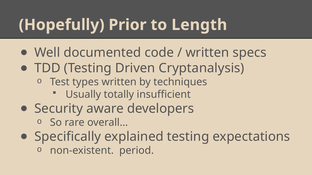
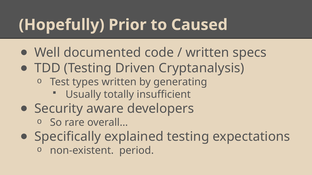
Length: Length -> Caused
techniques: techniques -> generating
